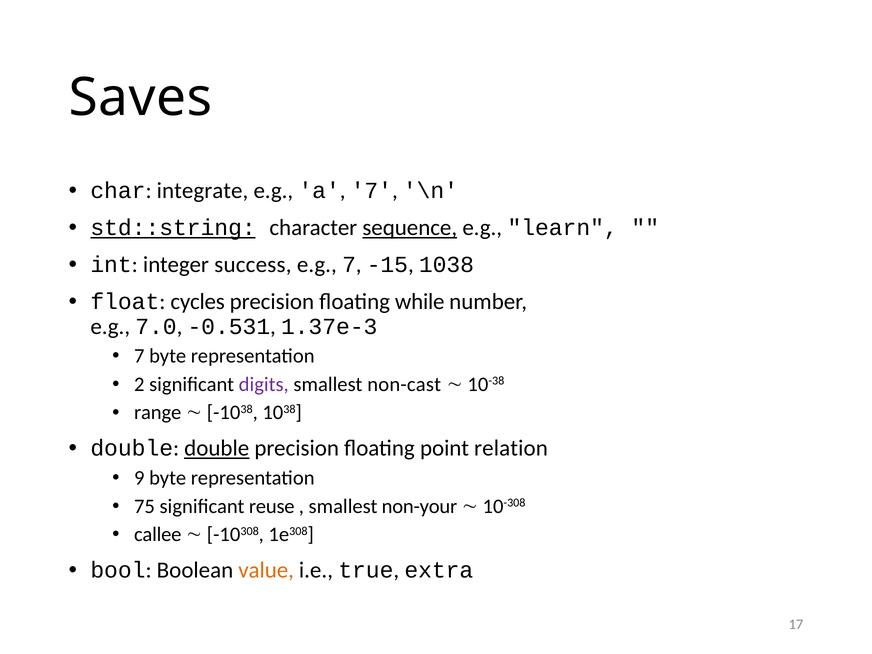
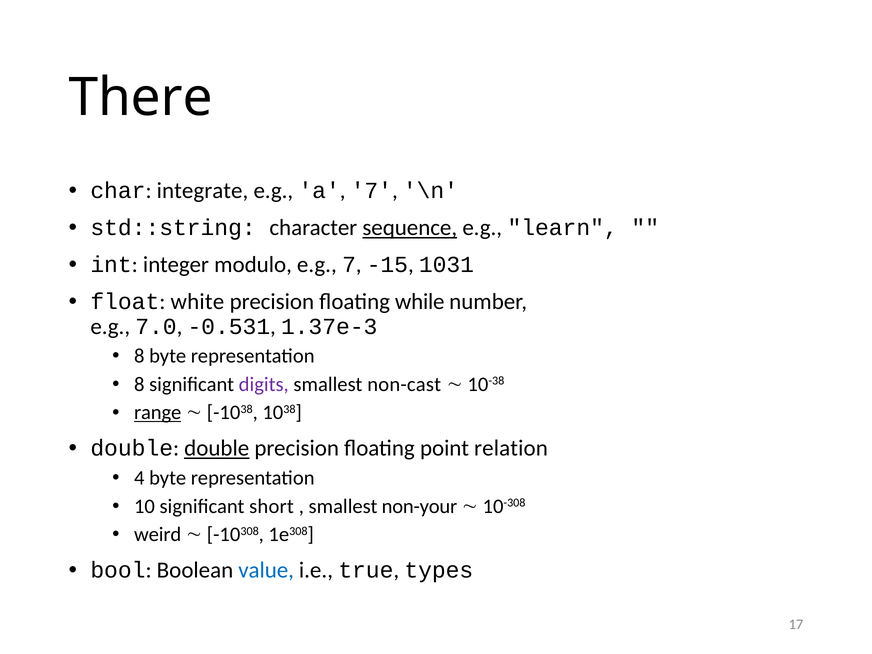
Saves: Saves -> There
std::string underline: present -> none
success: success -> modulo
-15 1038: 1038 -> 1031
cycles: cycles -> white
7 at (139, 356): 7 -> 8
2 at (139, 384): 2 -> 8
range underline: none -> present
9: 9 -> 4
75: 75 -> 10
reuse: reuse -> short
callee: callee -> weird
value colour: orange -> blue
extra: extra -> types
